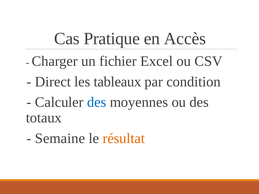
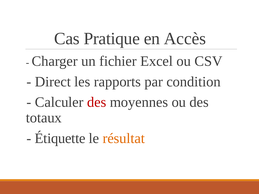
tableaux: tableaux -> rapports
des at (97, 102) colour: blue -> red
Semaine: Semaine -> Étiquette
